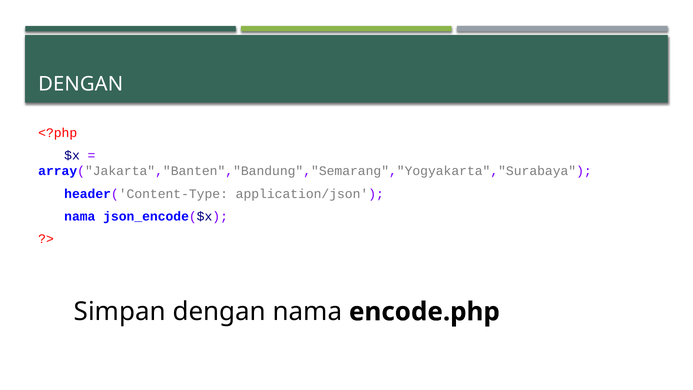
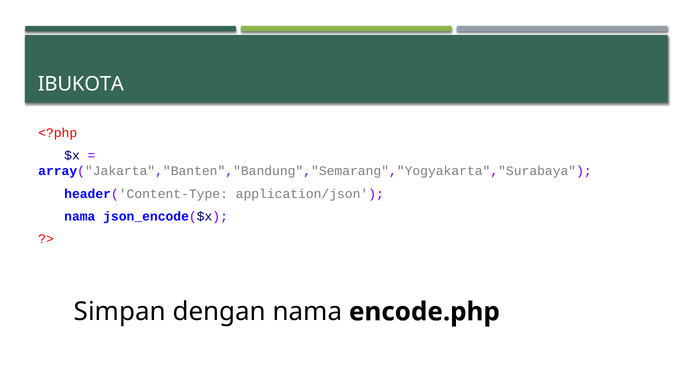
DENGAN at (81, 84): DENGAN -> IBUKOTA
